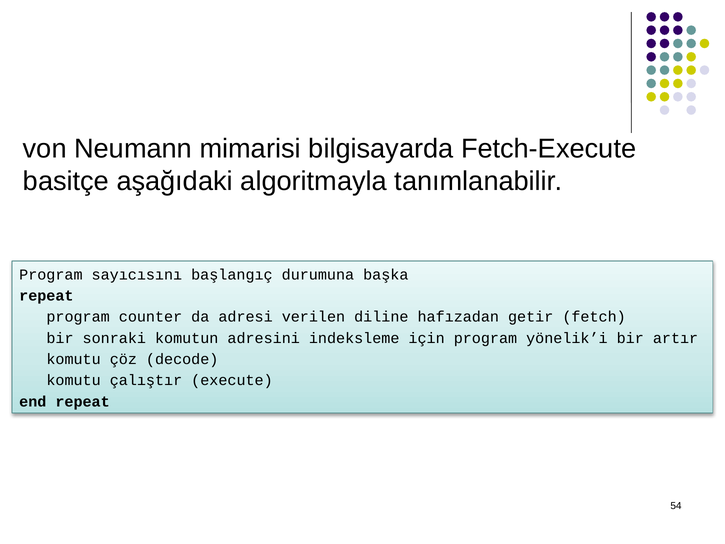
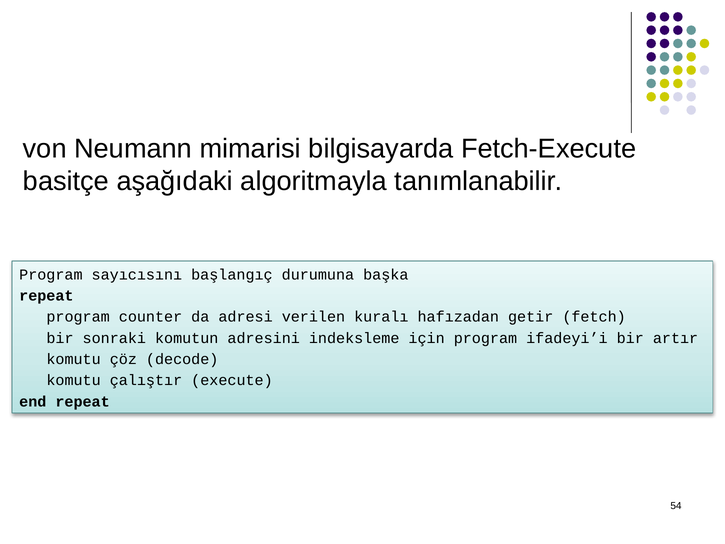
diline: diline -> kuralı
yönelik’i: yönelik’i -> ifadeyi’i
